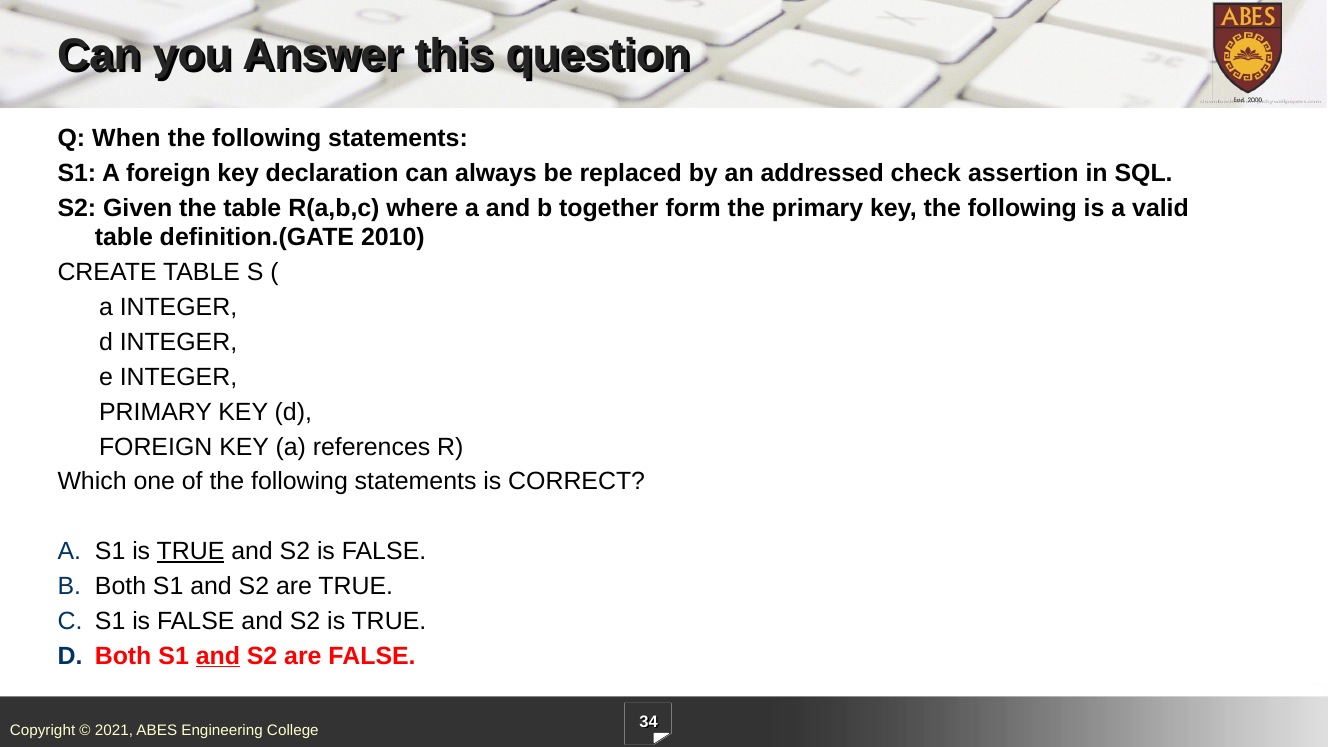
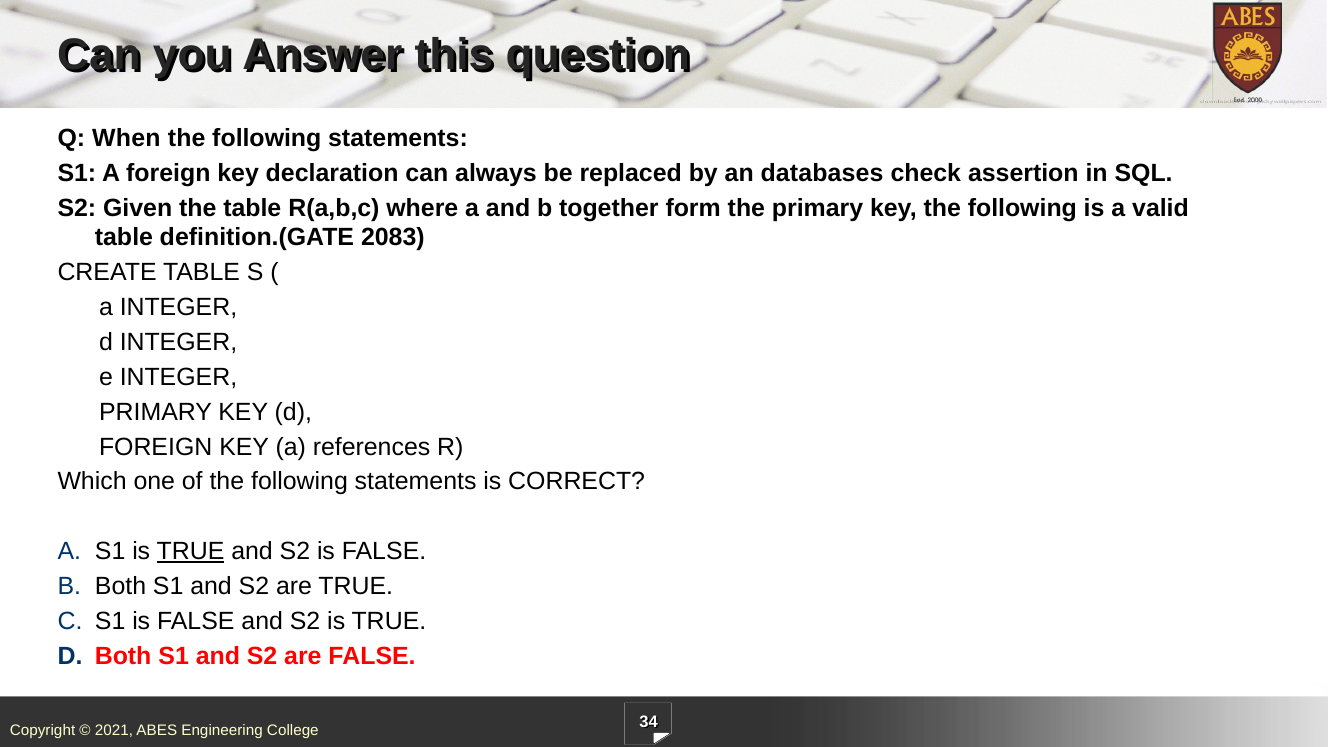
addressed: addressed -> databases
2010: 2010 -> 2083
and at (218, 656) underline: present -> none
